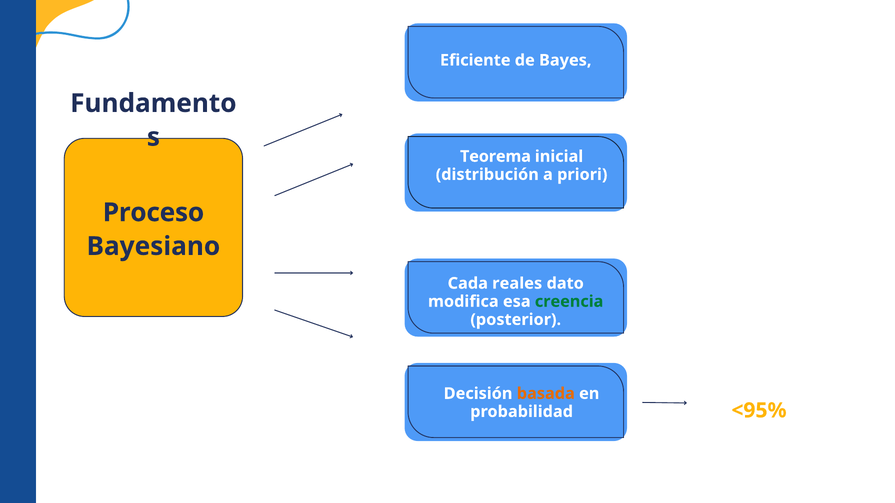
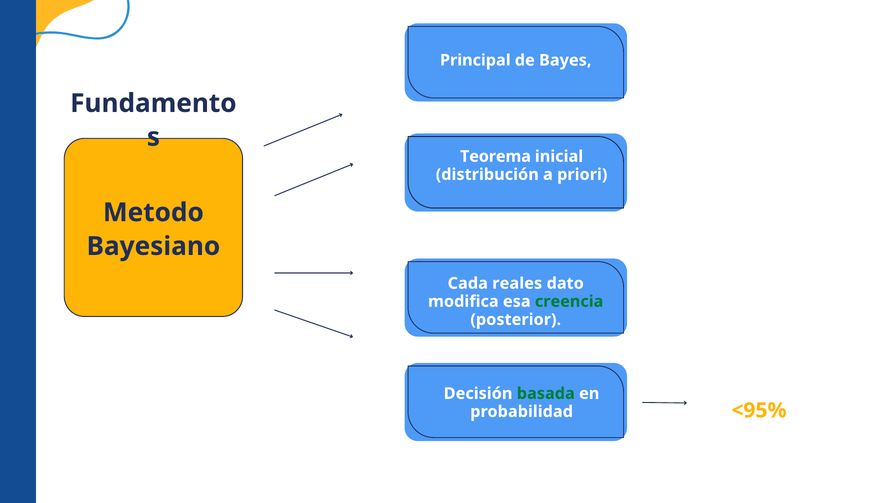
Eficiente: Eficiente -> Principal
Proceso: Proceso -> Metodo
basada colour: orange -> green
